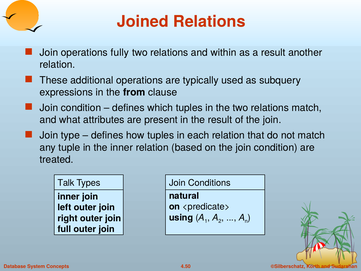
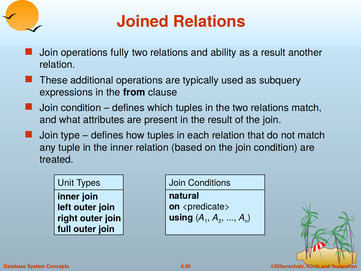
within: within -> ability
Talk: Talk -> Unit
